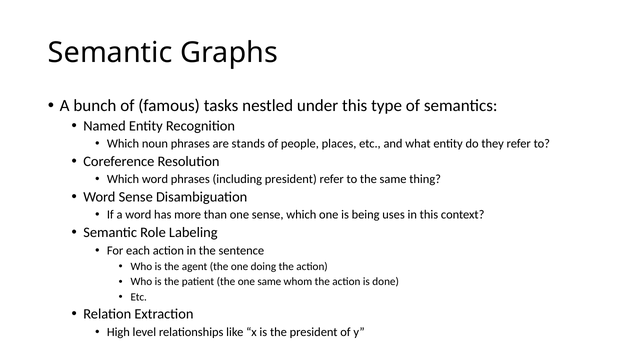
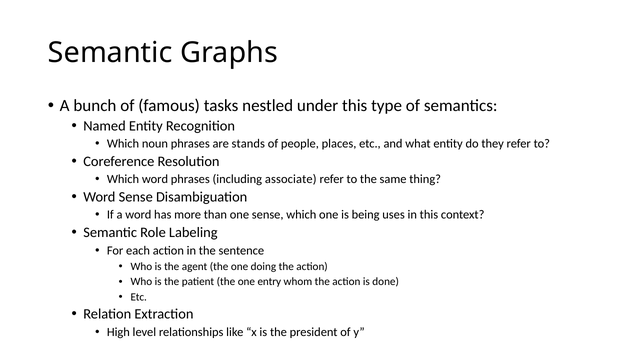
including president: president -> associate
one same: same -> entry
